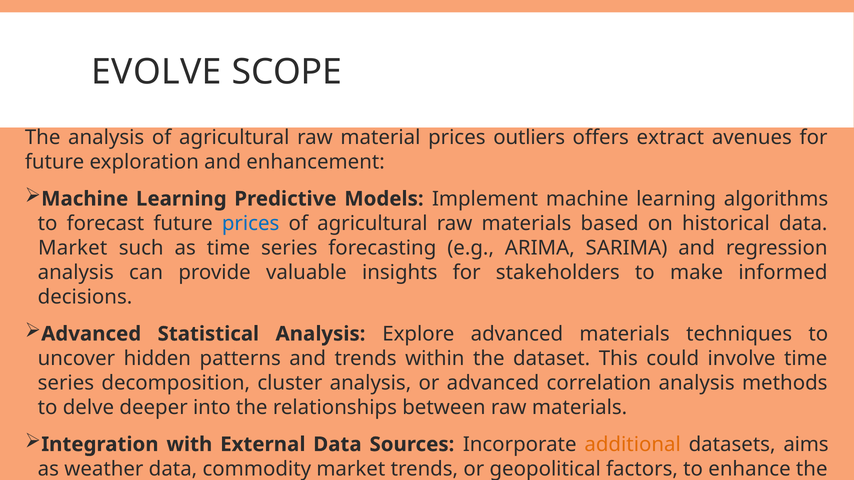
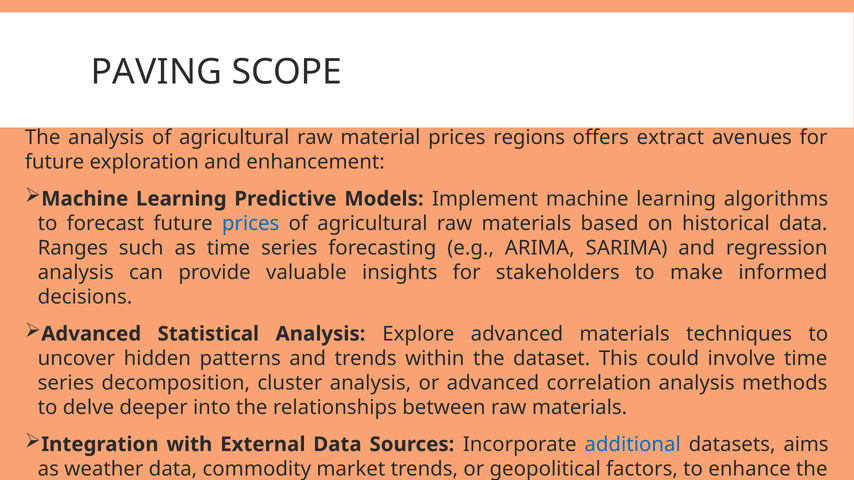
EVOLVE: EVOLVE -> PAVING
outliers: outliers -> regions
Market at (73, 248): Market -> Ranges
additional colour: orange -> blue
